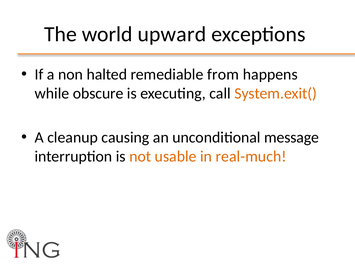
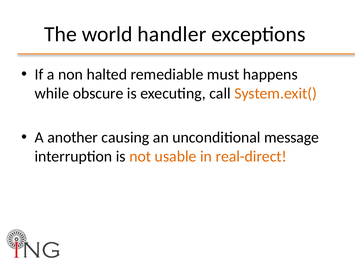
upward: upward -> handler
from: from -> must
cleanup: cleanup -> another
real-much: real-much -> real-direct
